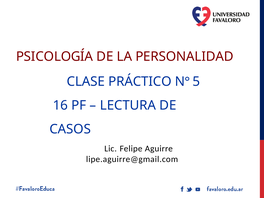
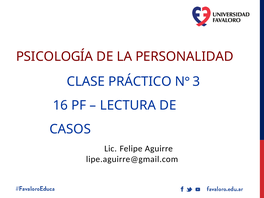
5: 5 -> 3
